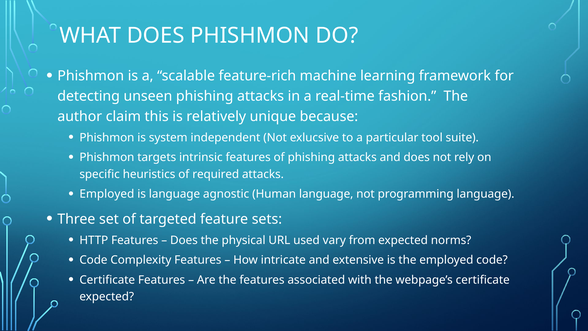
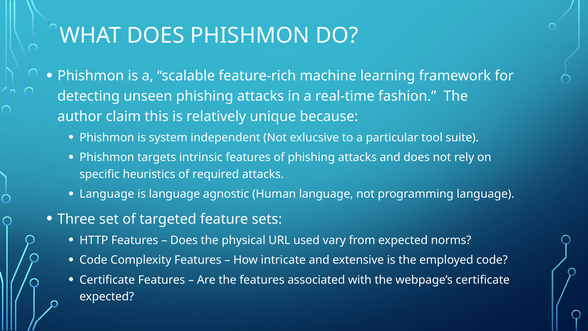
Employed at (107, 194): Employed -> Language
